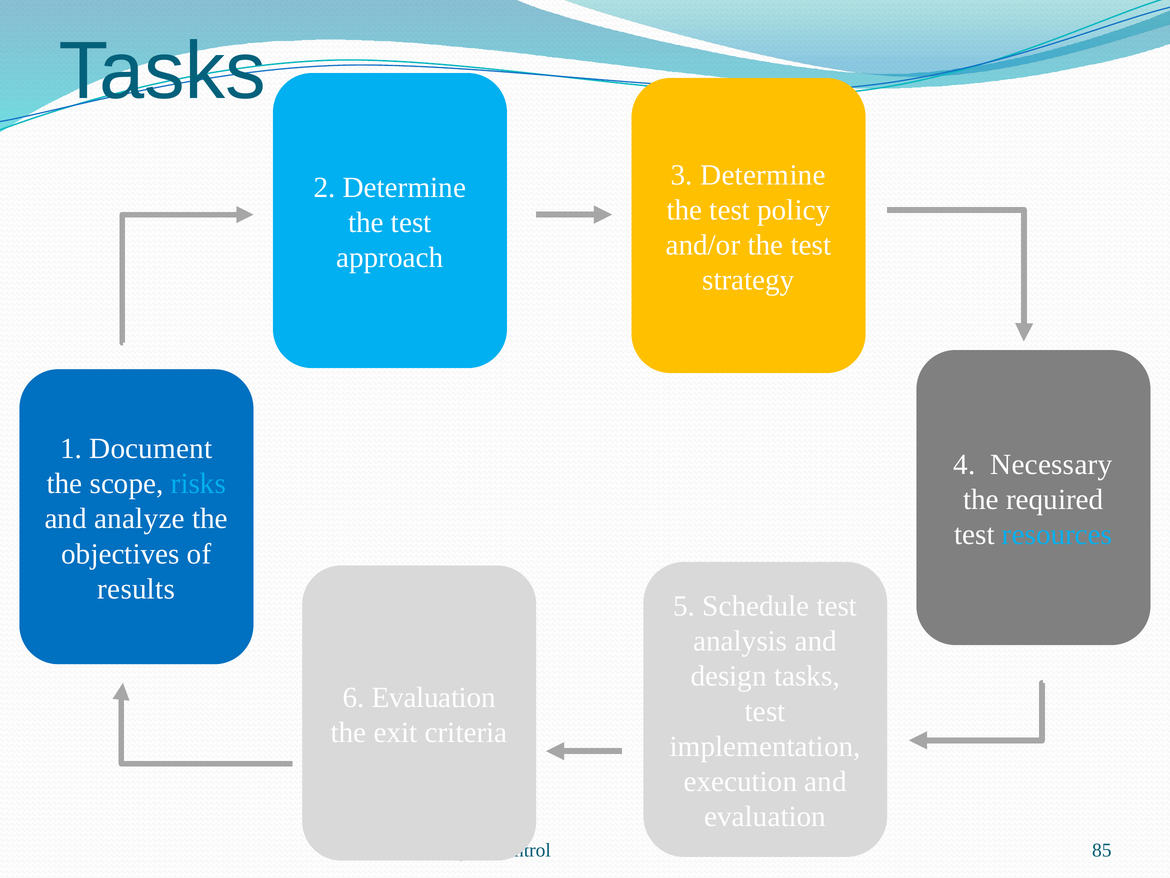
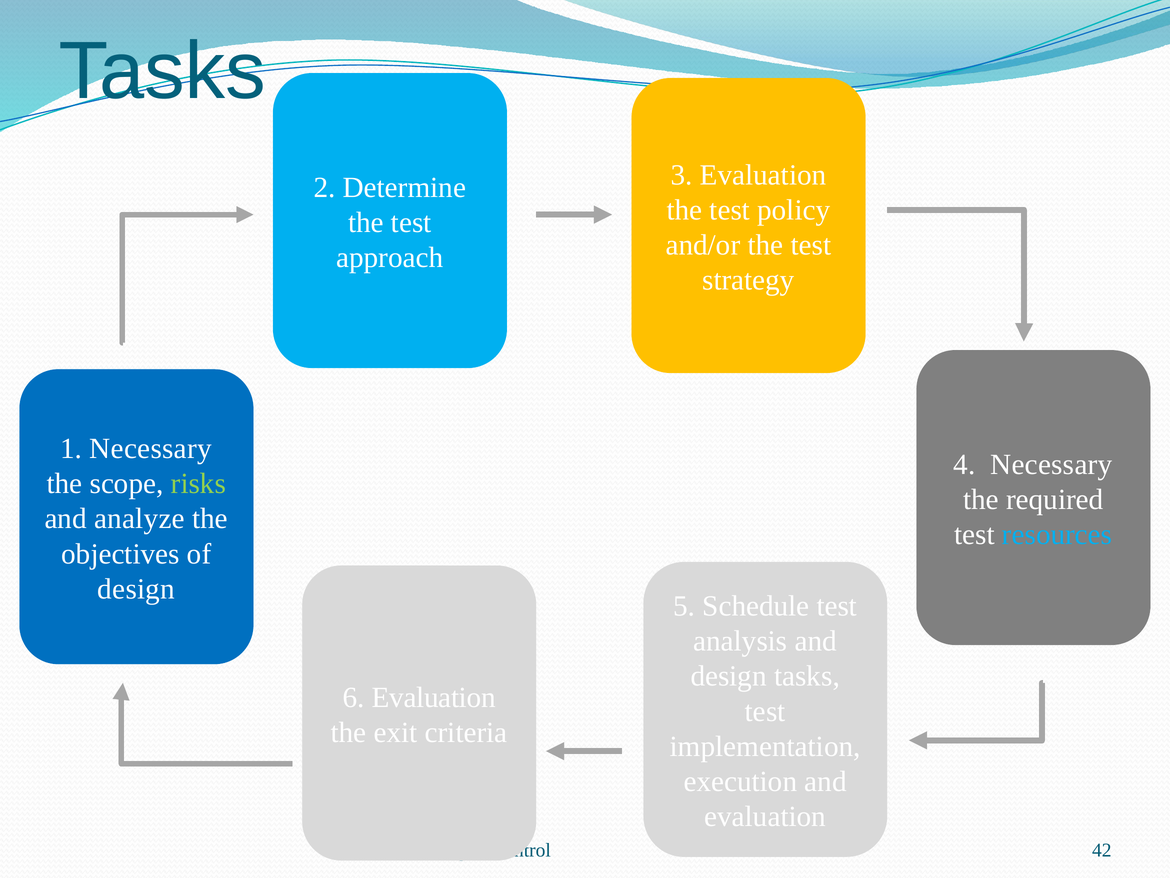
3 Determine: Determine -> Evaluation
1 Document: Document -> Necessary
risks colour: light blue -> light green
results at (136, 589): results -> design
85: 85 -> 42
